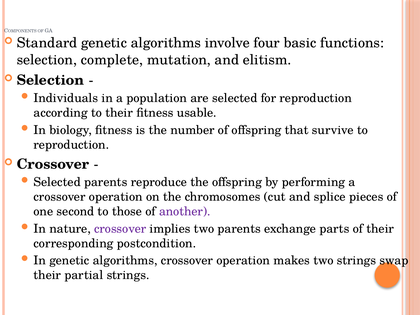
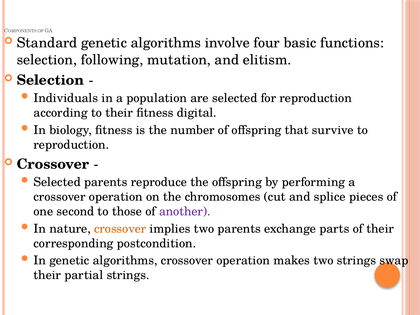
complete: complete -> following
usable: usable -> digital
crossover at (120, 229) colour: purple -> orange
